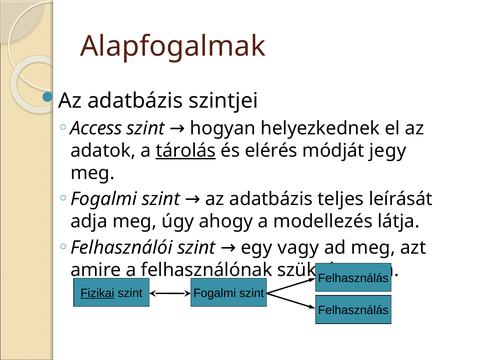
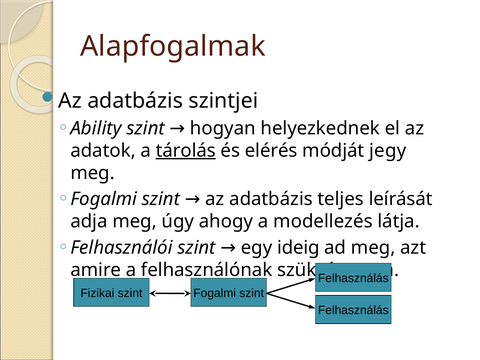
Access: Access -> Ability
vagy: vagy -> ideig
Fizikai underline: present -> none
